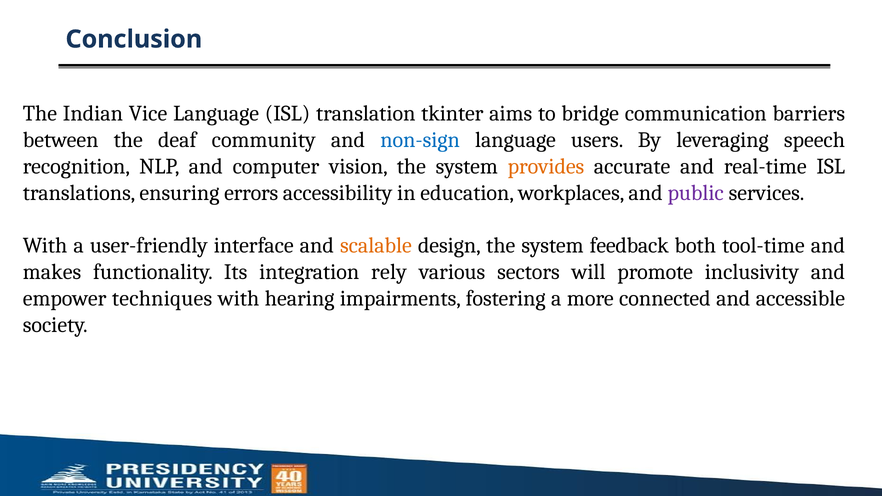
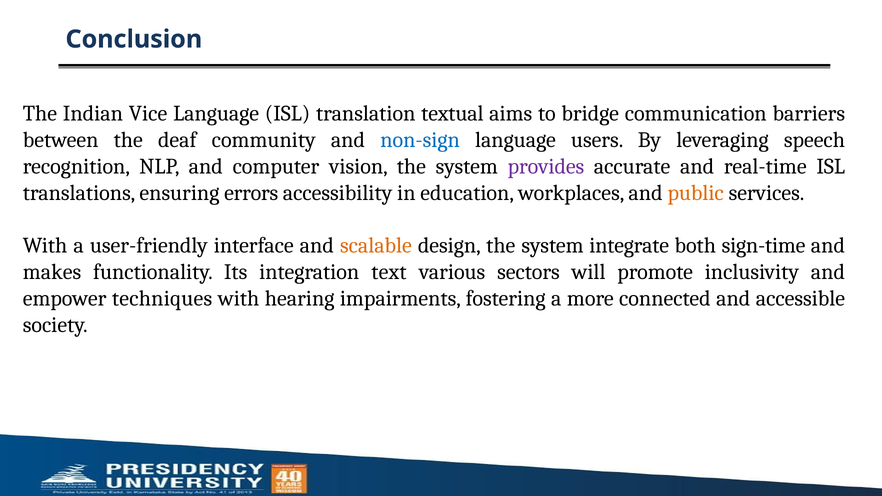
tkinter: tkinter -> textual
provides colour: orange -> purple
public colour: purple -> orange
feedback: feedback -> integrate
tool-time: tool-time -> sign-time
rely: rely -> text
